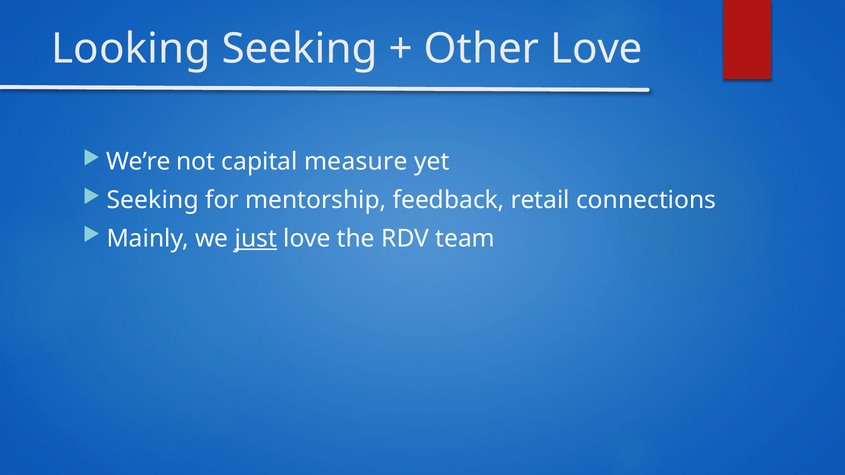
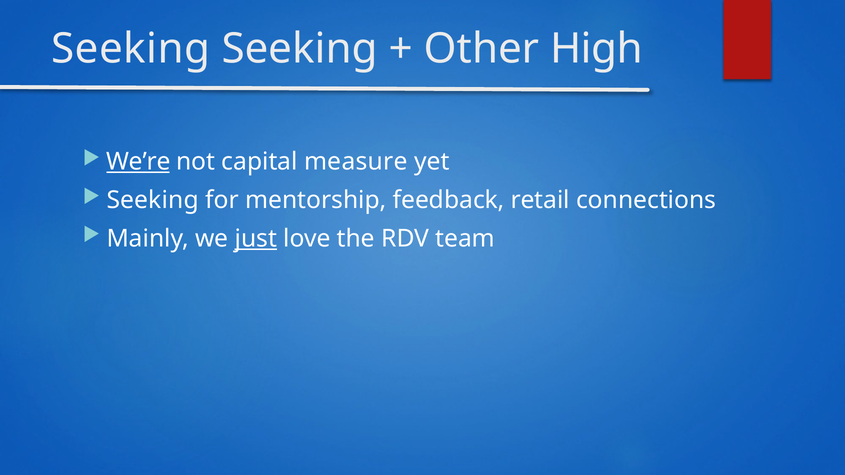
Looking at (131, 49): Looking -> Seeking
Other Love: Love -> High
We’re underline: none -> present
